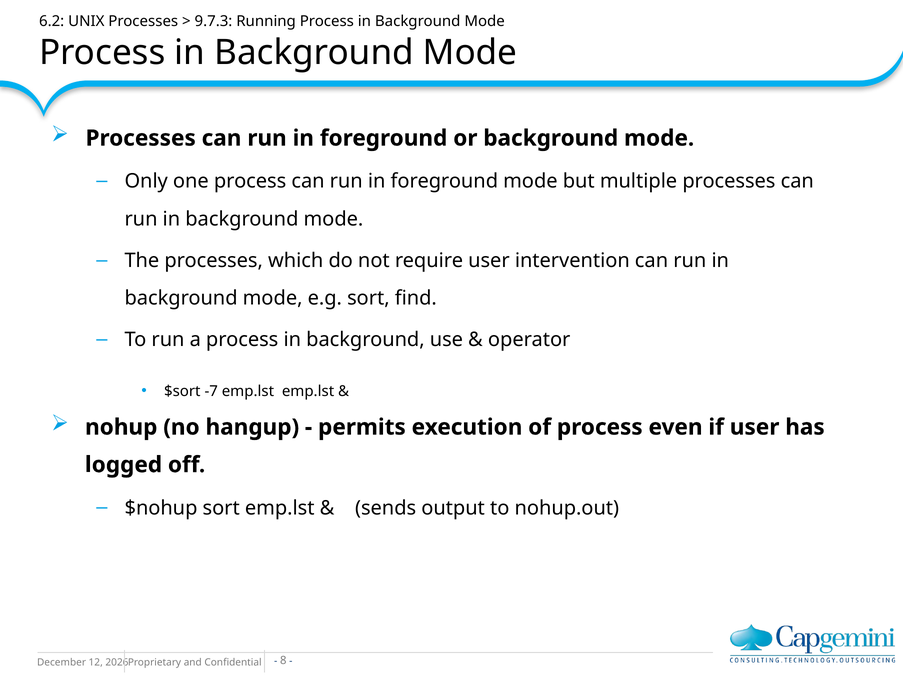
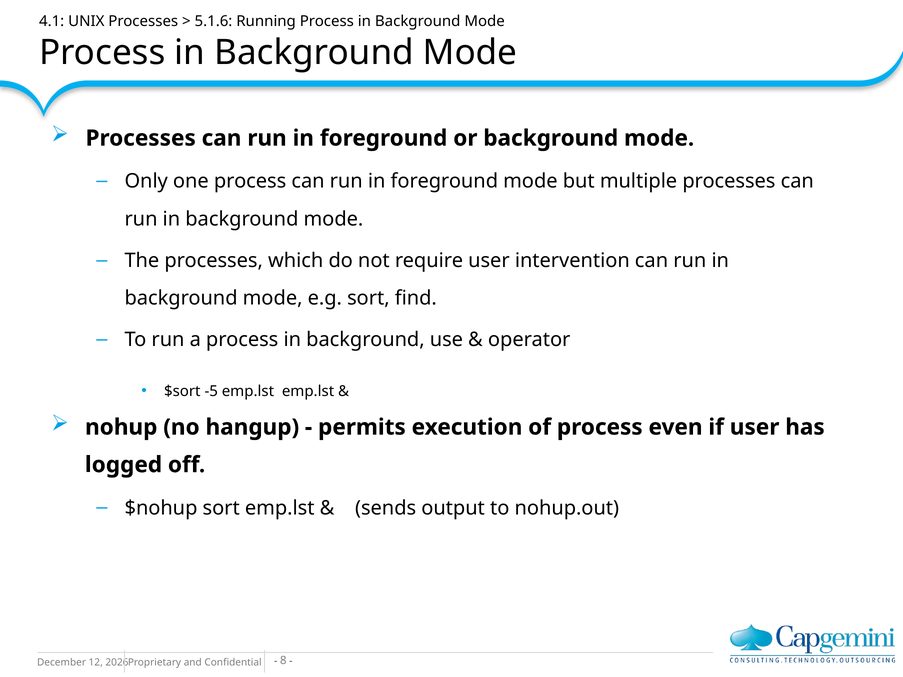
6.2: 6.2 -> 4.1
9.7.3: 9.7.3 -> 5.1.6
-7: -7 -> -5
